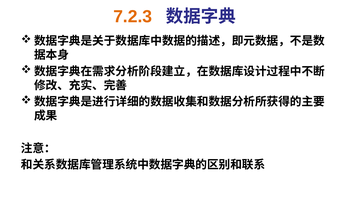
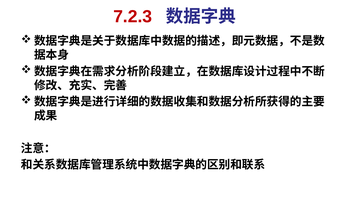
7.2.3 colour: orange -> red
